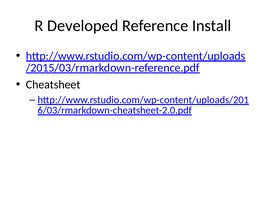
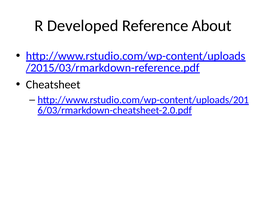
Install: Install -> About
